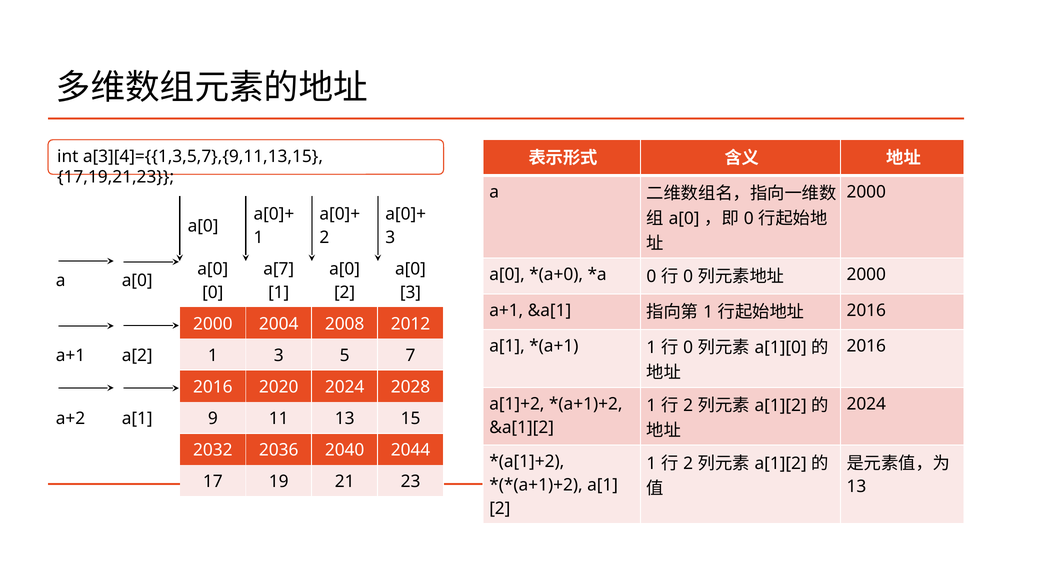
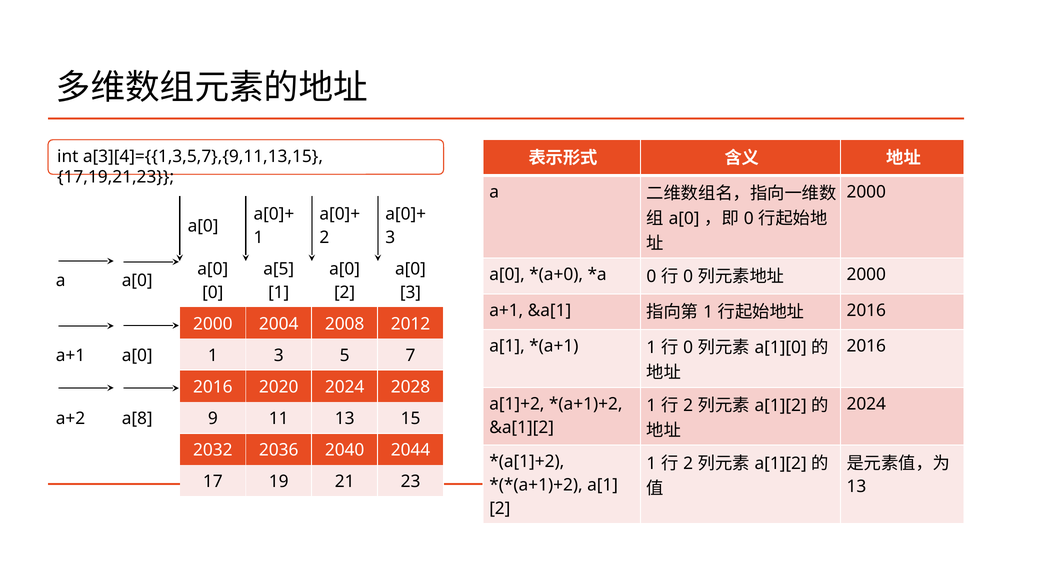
a[7: a[7 -> a[5
a+1 a[2: a[2 -> a[0
a+2 a[1: a[1 -> a[8
